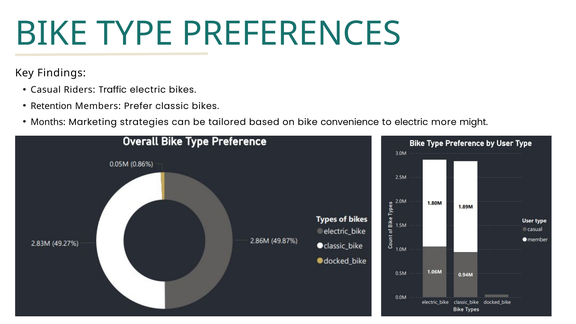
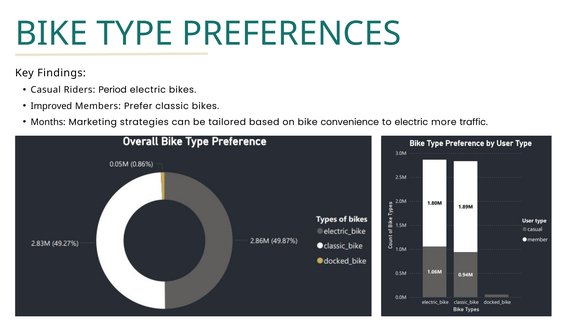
Traffic: Traffic -> Period
Retention: Retention -> Improved
might: might -> traffic
